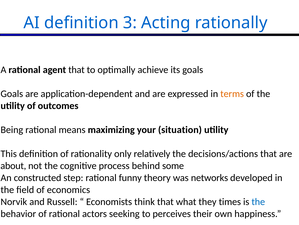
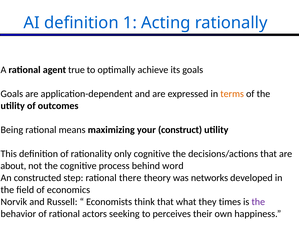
3: 3 -> 1
agent that: that -> true
situation: situation -> construct
only relatively: relatively -> cognitive
some: some -> word
funny: funny -> there
the at (258, 201) colour: blue -> purple
